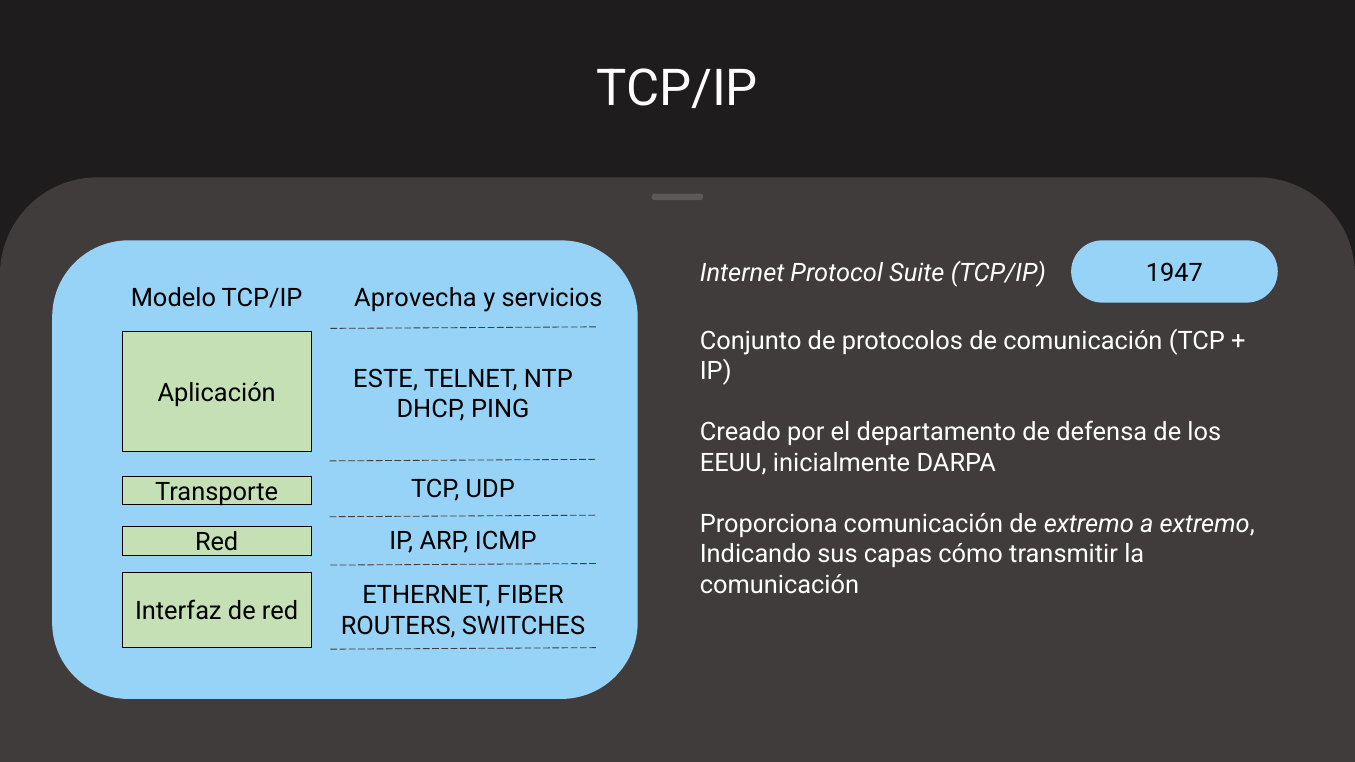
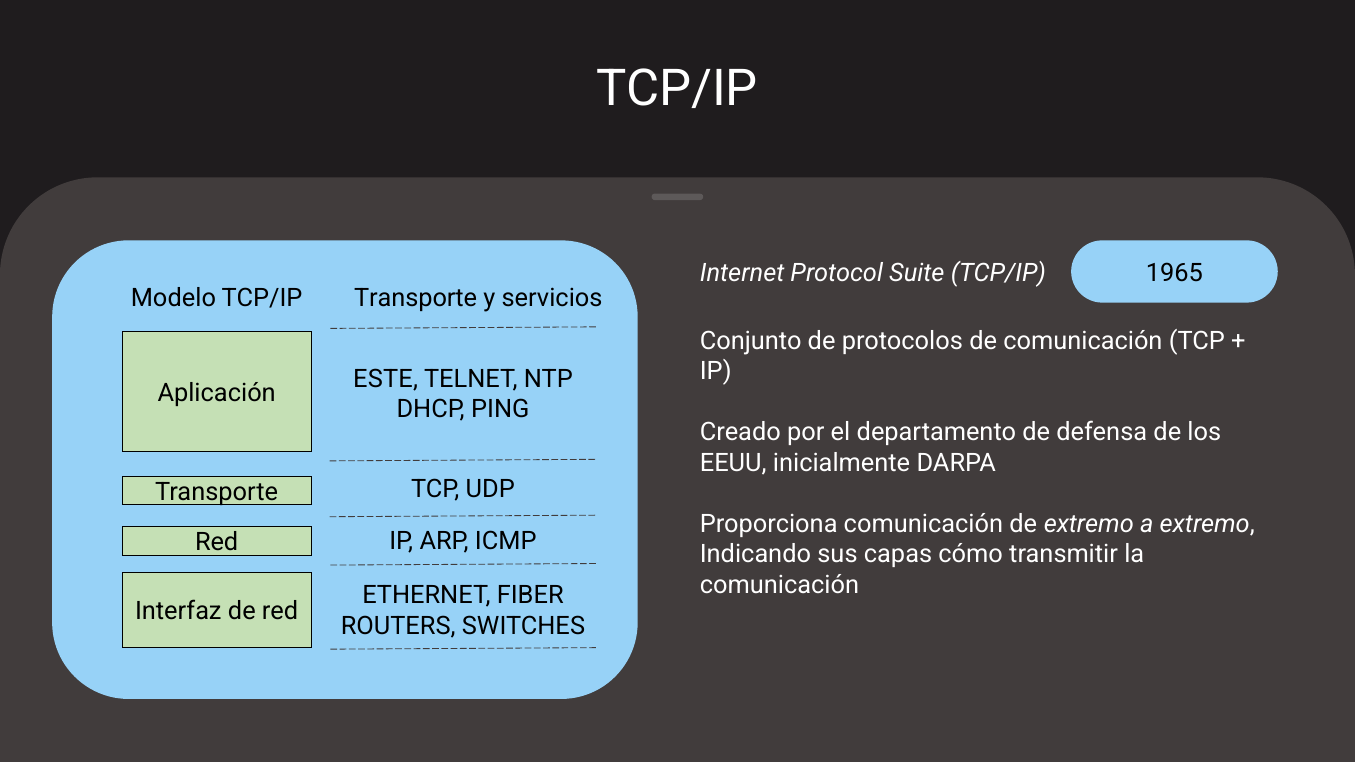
1947: 1947 -> 1965
TCP/IP Aprovecha: Aprovecha -> Transporte
